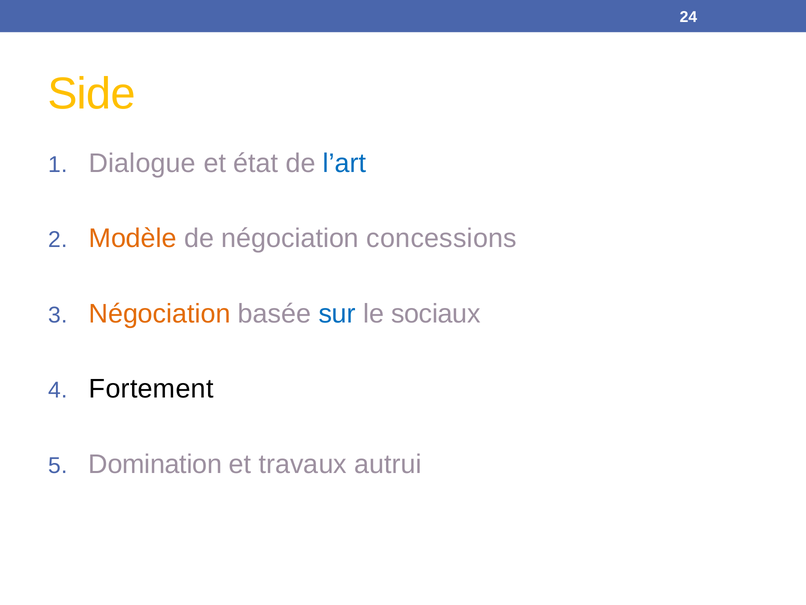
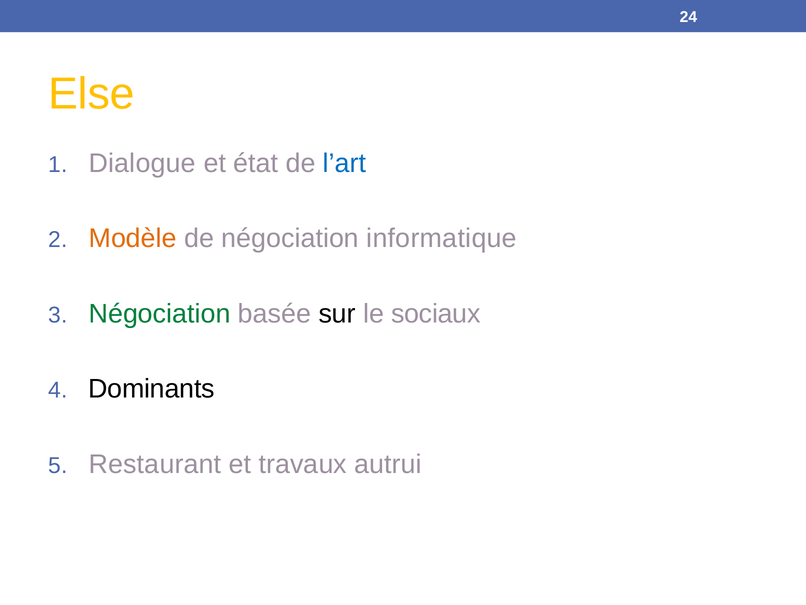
Side: Side -> Else
concessions: concessions -> informatique
Négociation at (160, 313) colour: orange -> green
sur colour: blue -> black
Fortement: Fortement -> Dominants
Domination: Domination -> Restaurant
